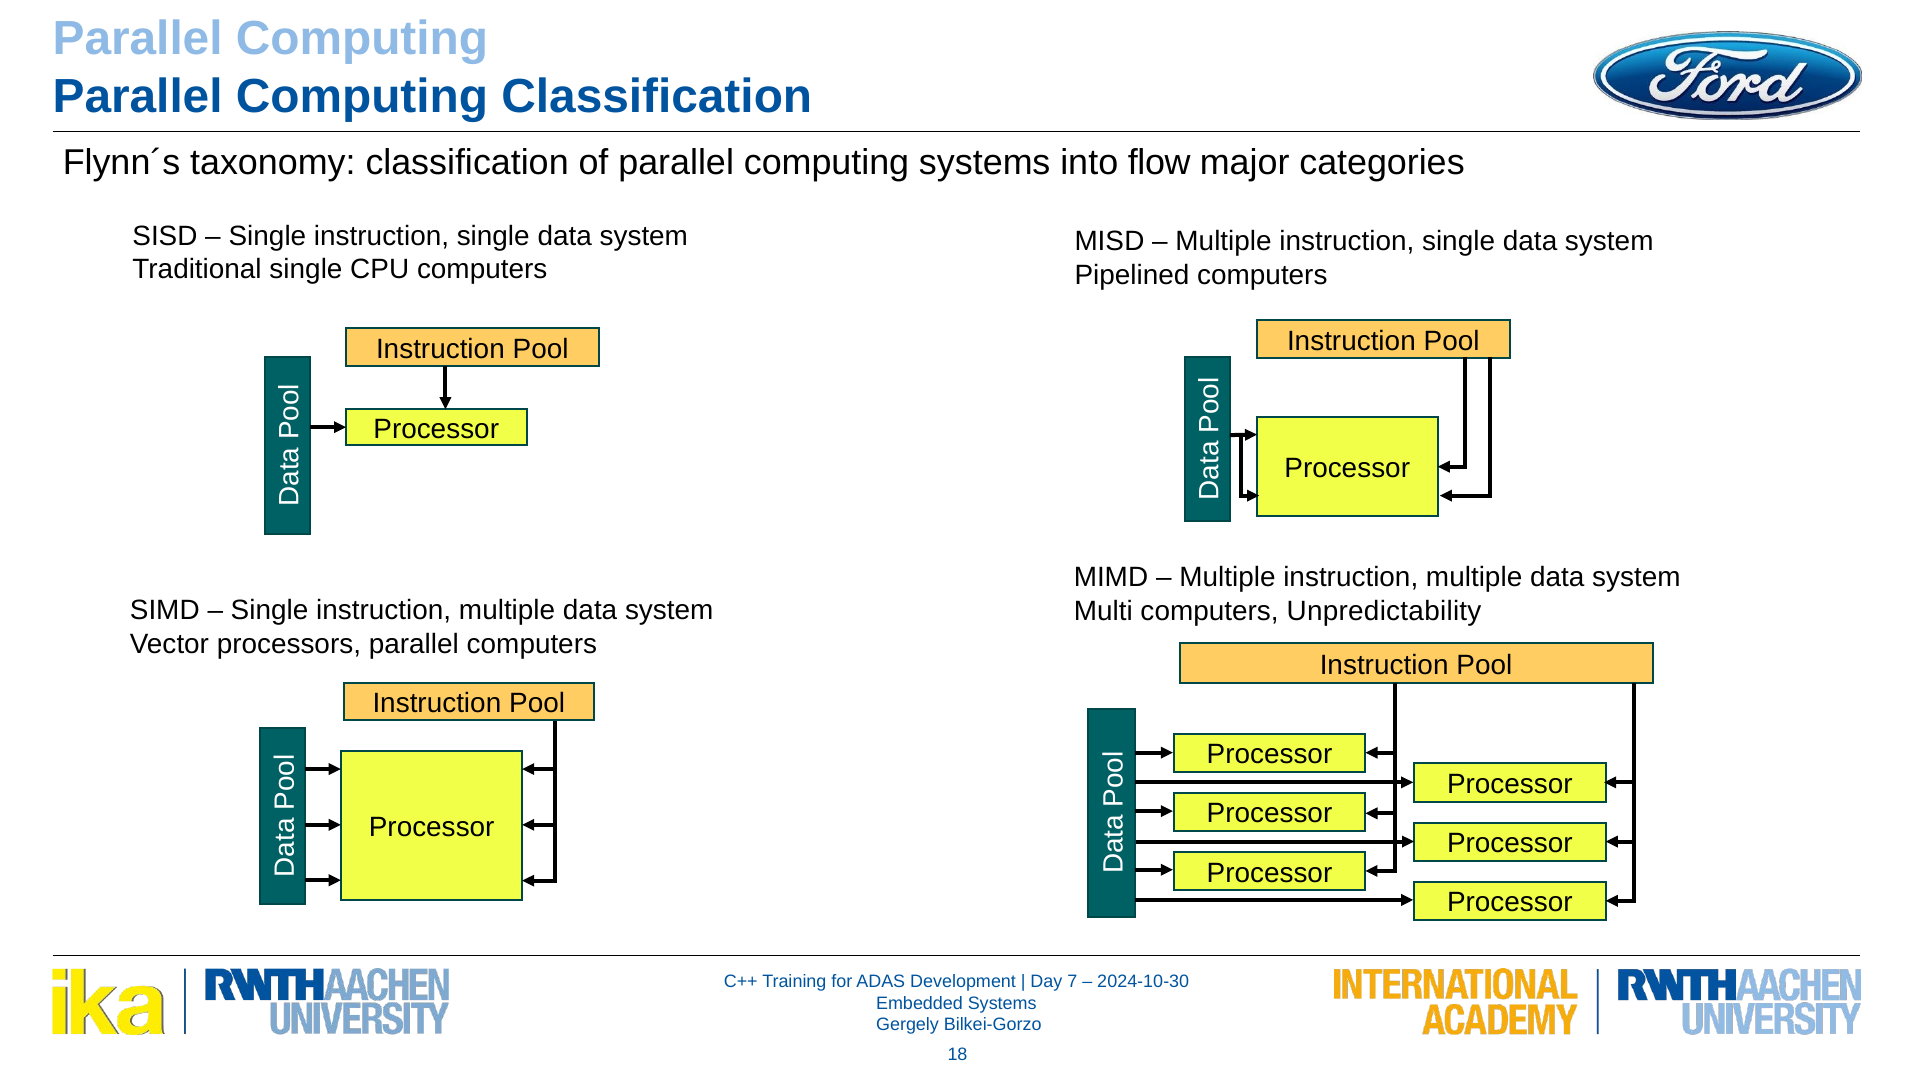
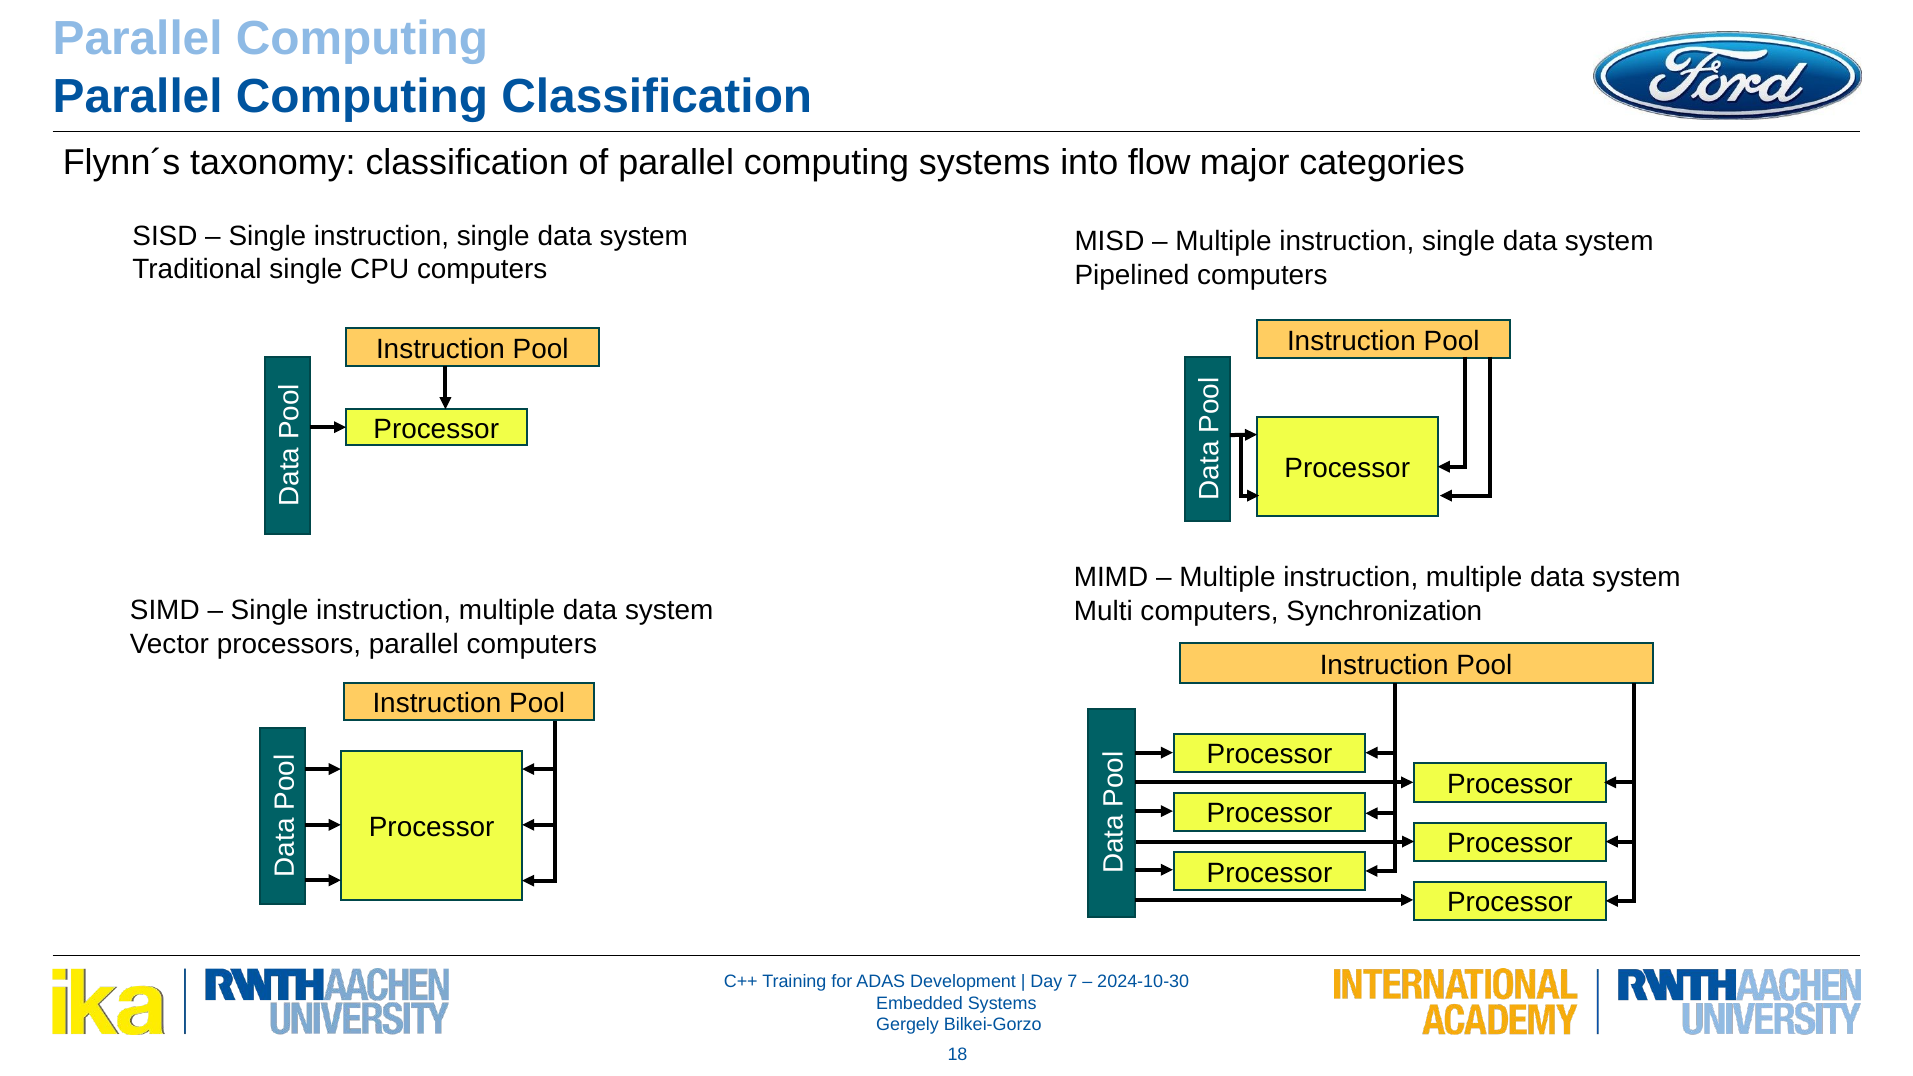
Unpredictability: Unpredictability -> Synchronization
